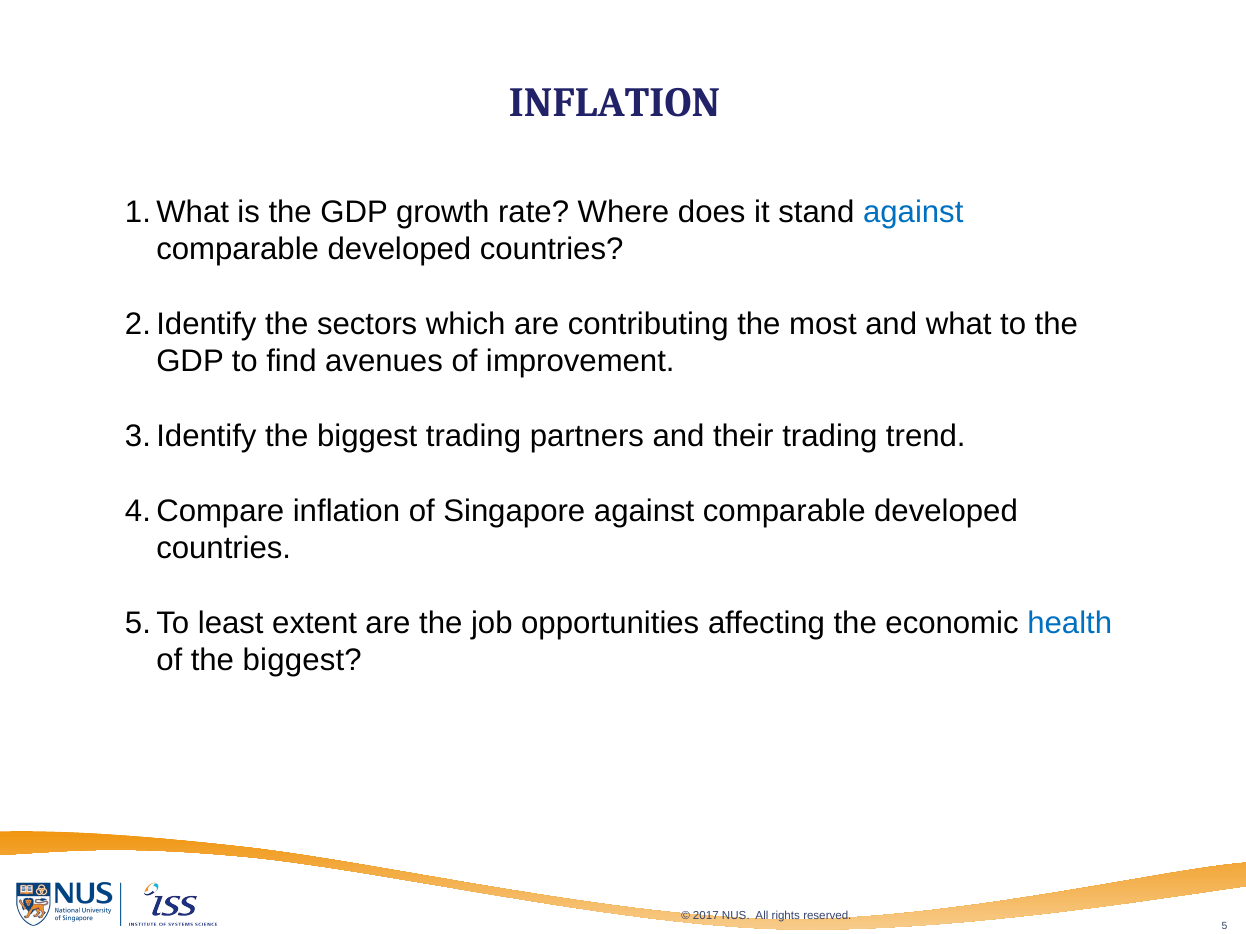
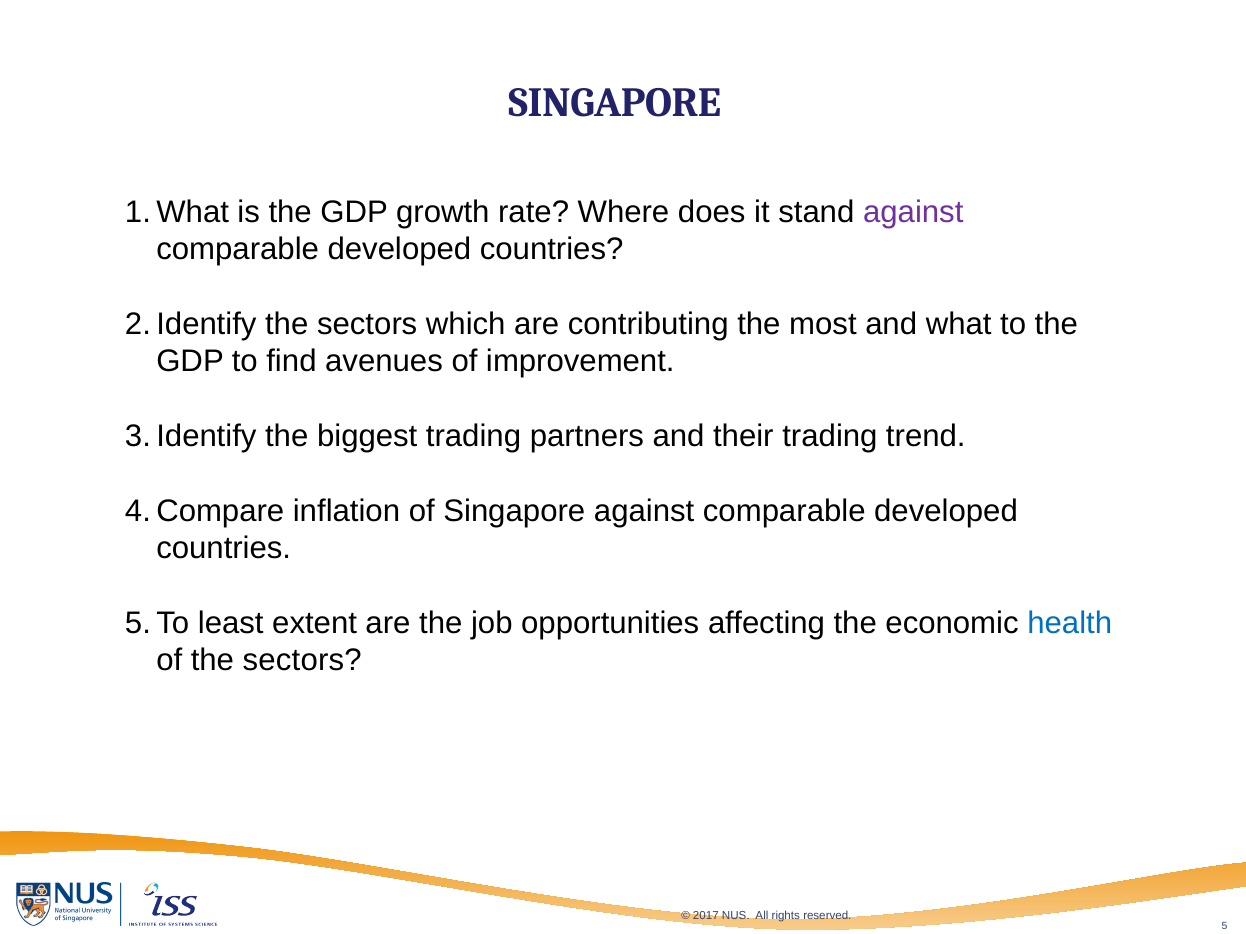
INFLATION at (614, 103): INFLATION -> SINGAPORE
against at (913, 212) colour: blue -> purple
of the biggest: biggest -> sectors
